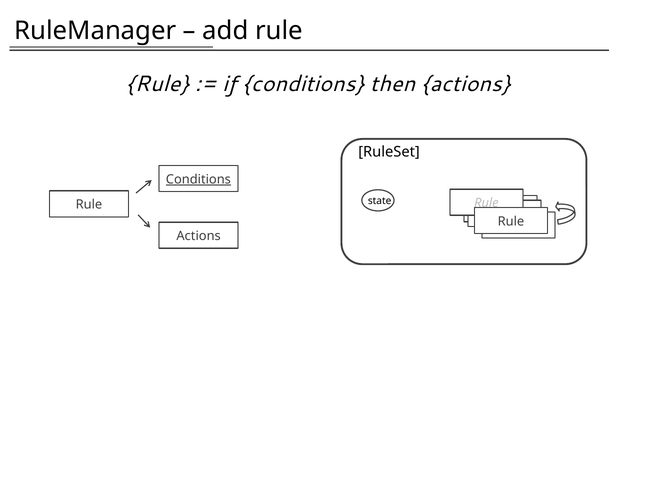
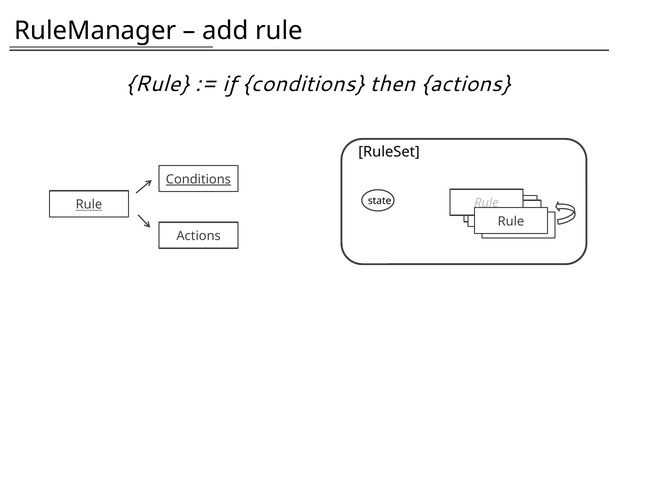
Rule at (89, 205) underline: none -> present
